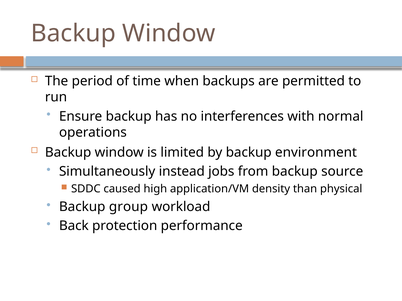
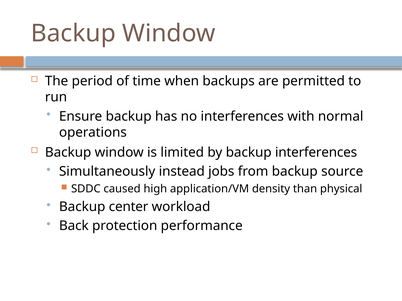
backup environment: environment -> interferences
group: group -> center
